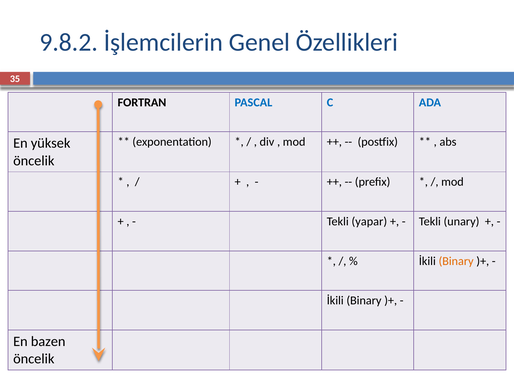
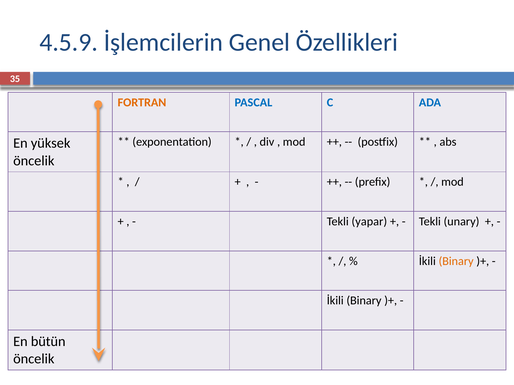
9.8.2: 9.8.2 -> 4.5.9
FORTRAN colour: black -> orange
bazen: bazen -> bütün
